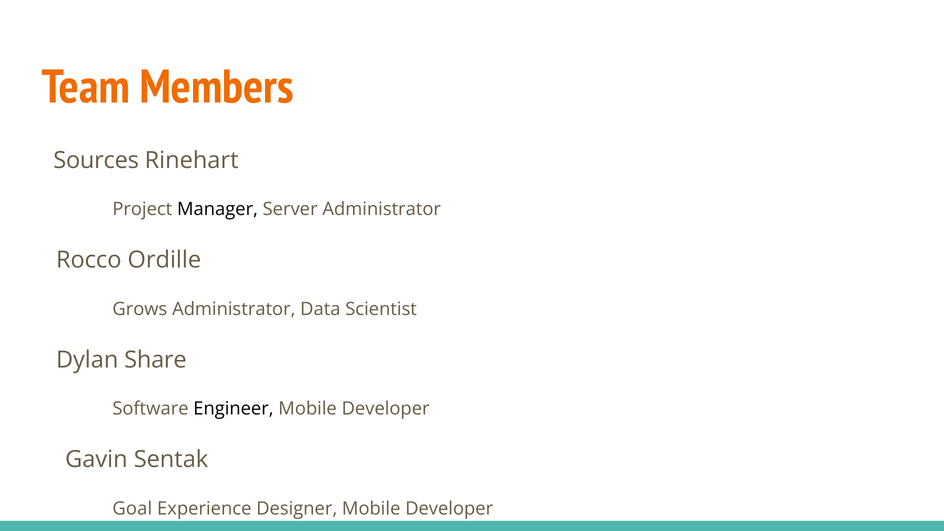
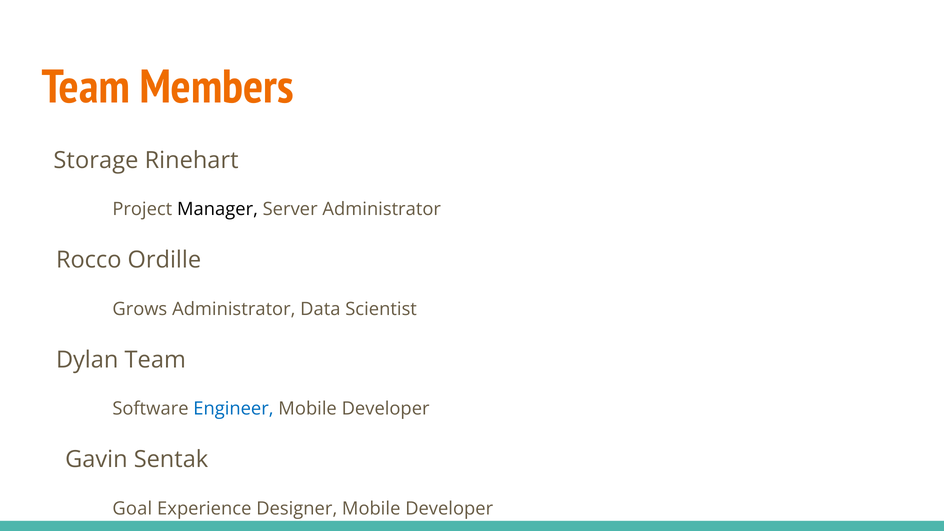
Sources: Sources -> Storage
Dylan Share: Share -> Team
Engineer colour: black -> blue
